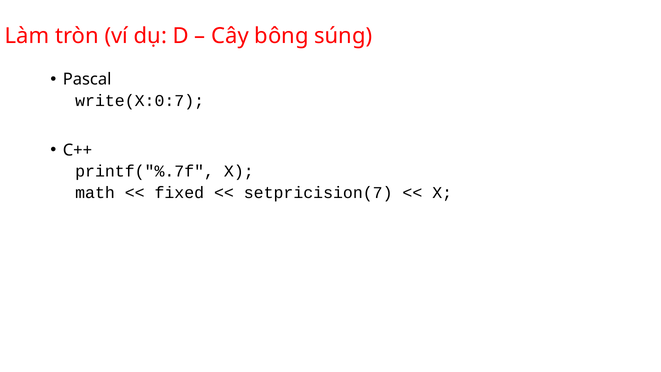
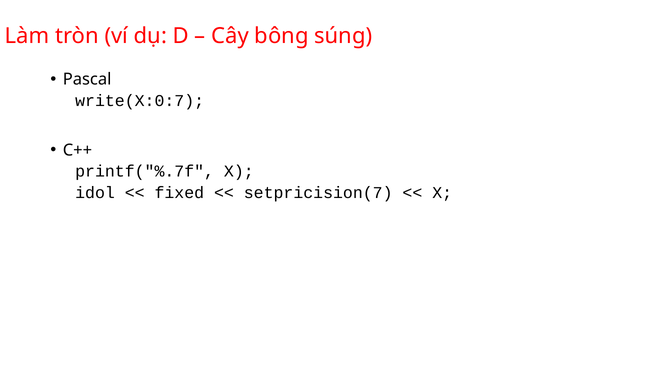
math: math -> idol
